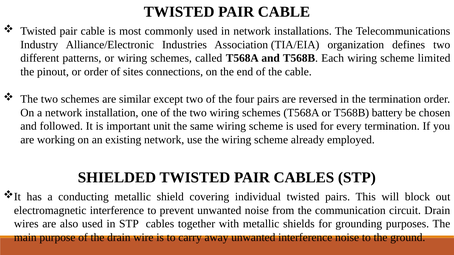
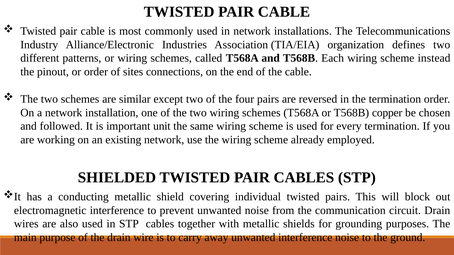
limited: limited -> instead
battery: battery -> copper
